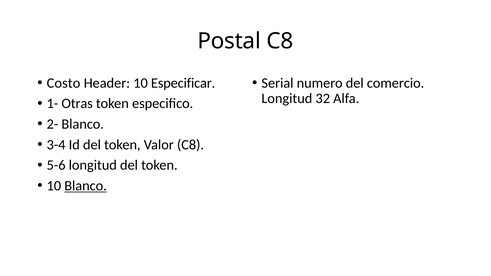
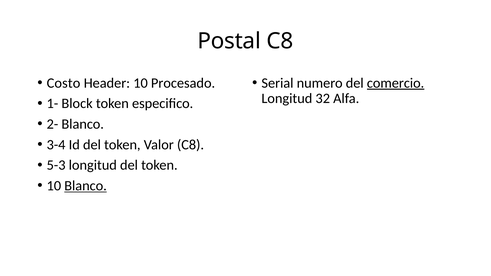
Especificar: Especificar -> Procesado
comercio underline: none -> present
Otras: Otras -> Block
5-6: 5-6 -> 5-3
